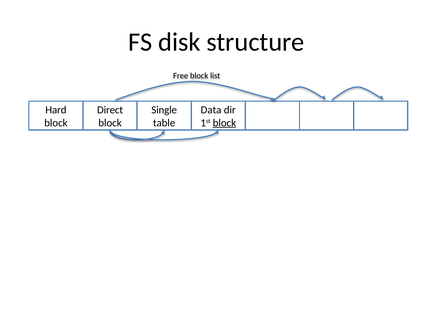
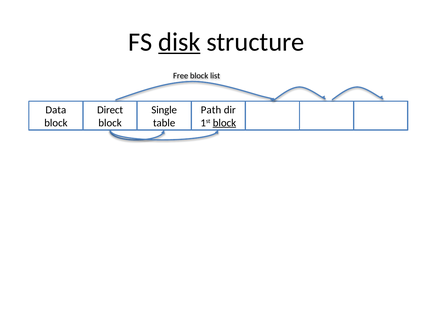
disk underline: none -> present
Hard: Hard -> Data
Data: Data -> Path
